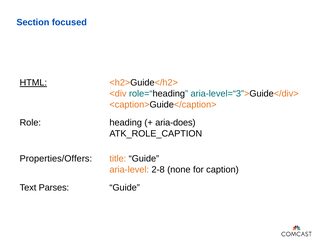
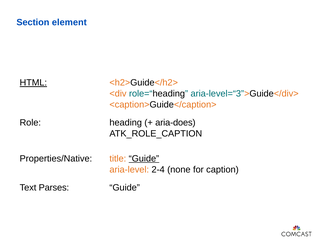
focused: focused -> element
Guide at (144, 159) underline: none -> present
Properties/Offers: Properties/Offers -> Properties/Native
2-8: 2-8 -> 2-4
